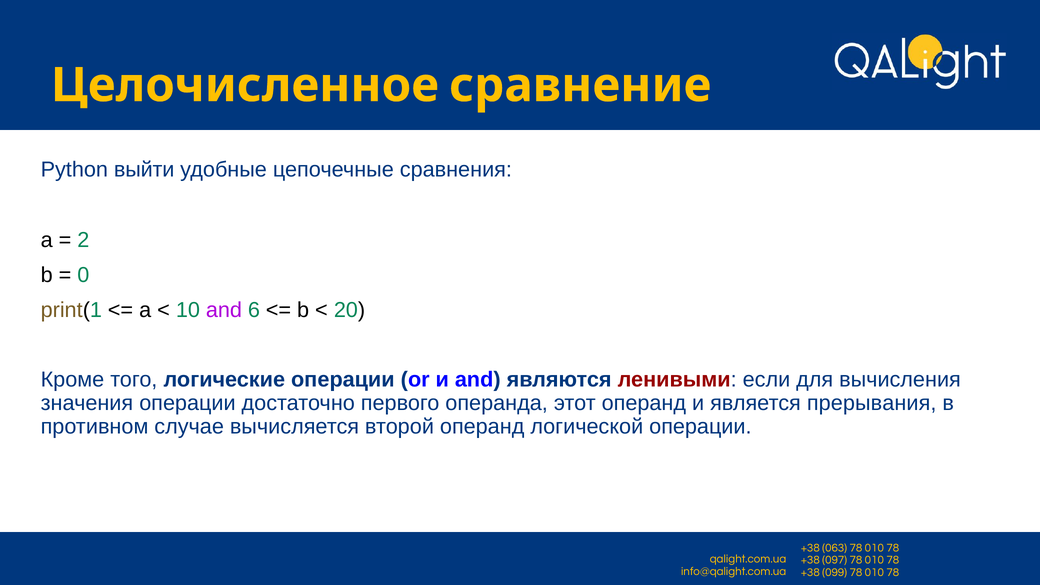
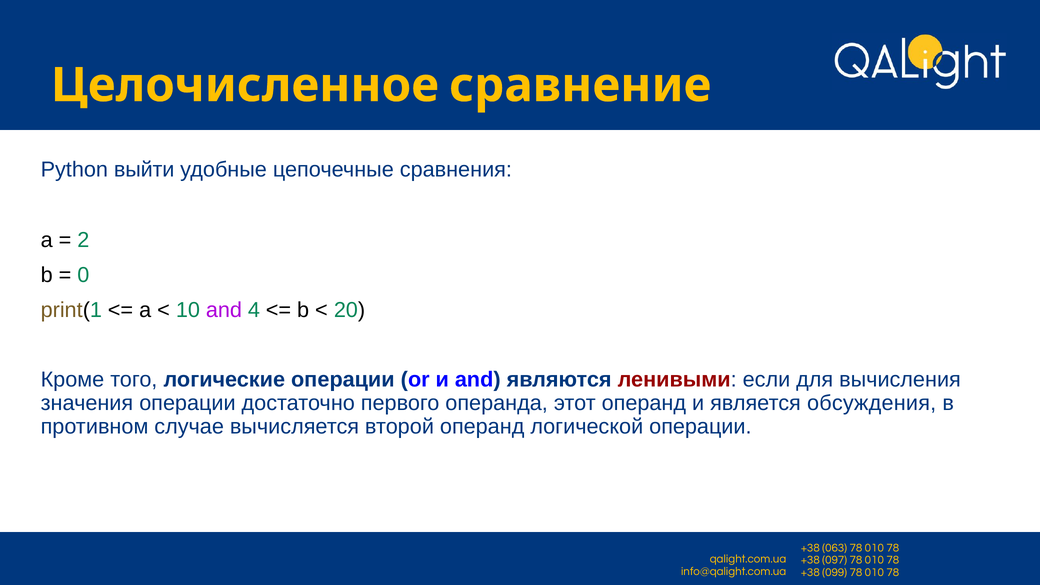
6: 6 -> 4
прерывания: прерывания -> обсуждения
